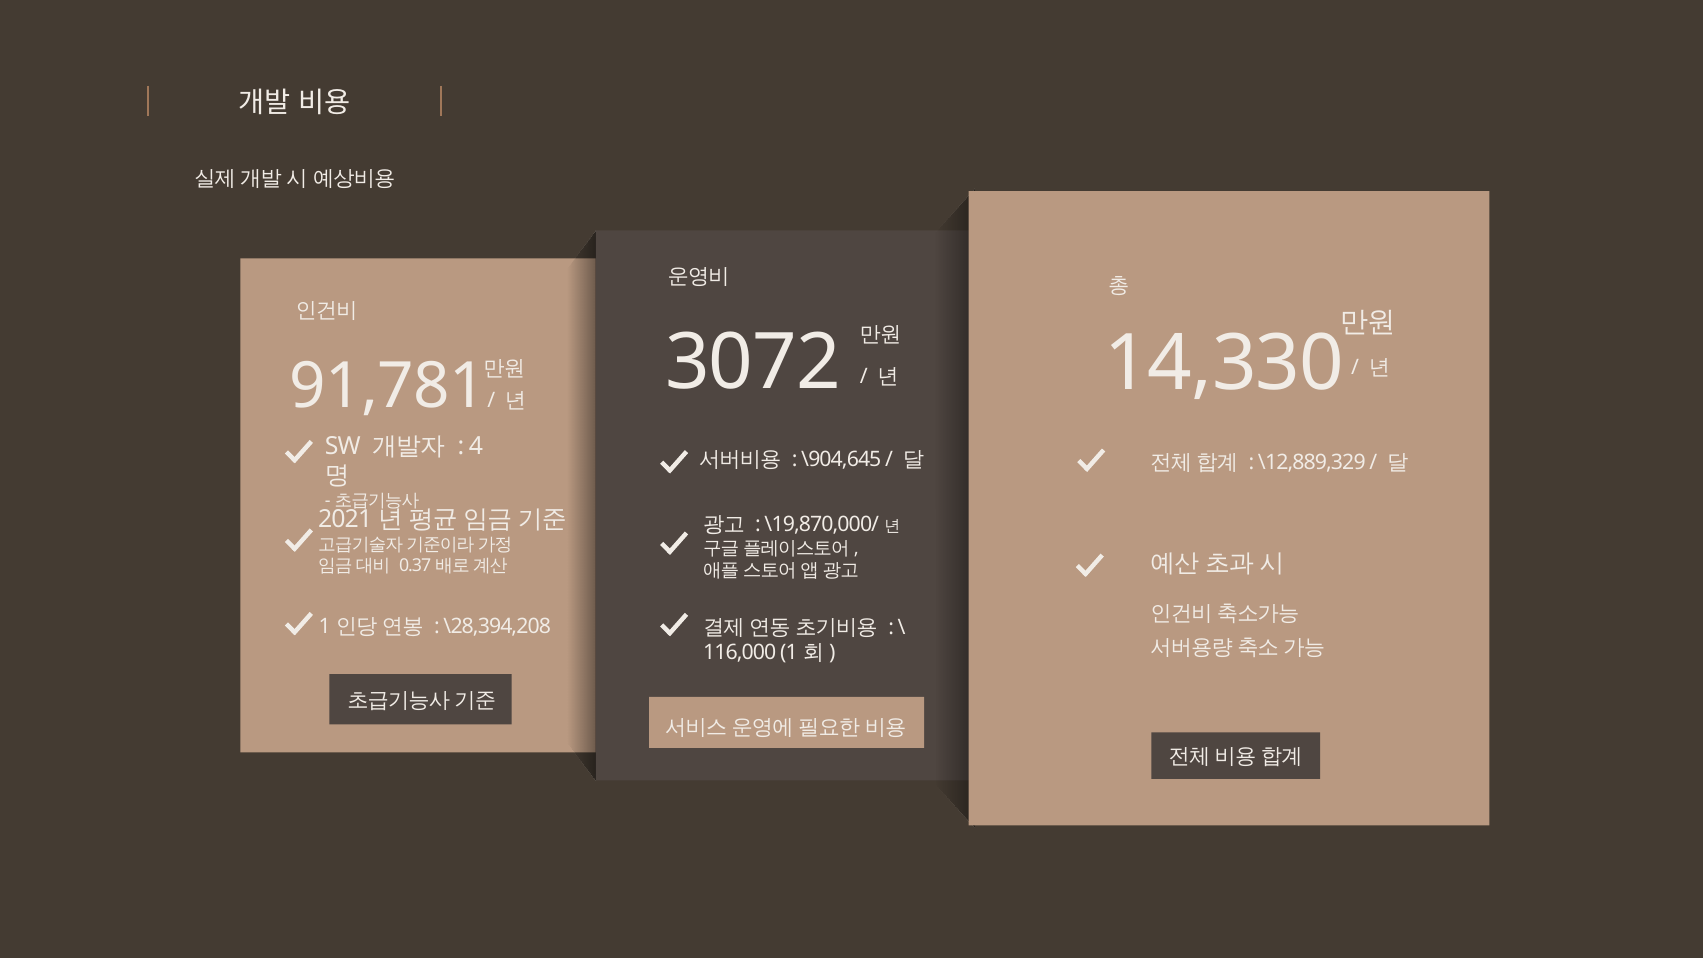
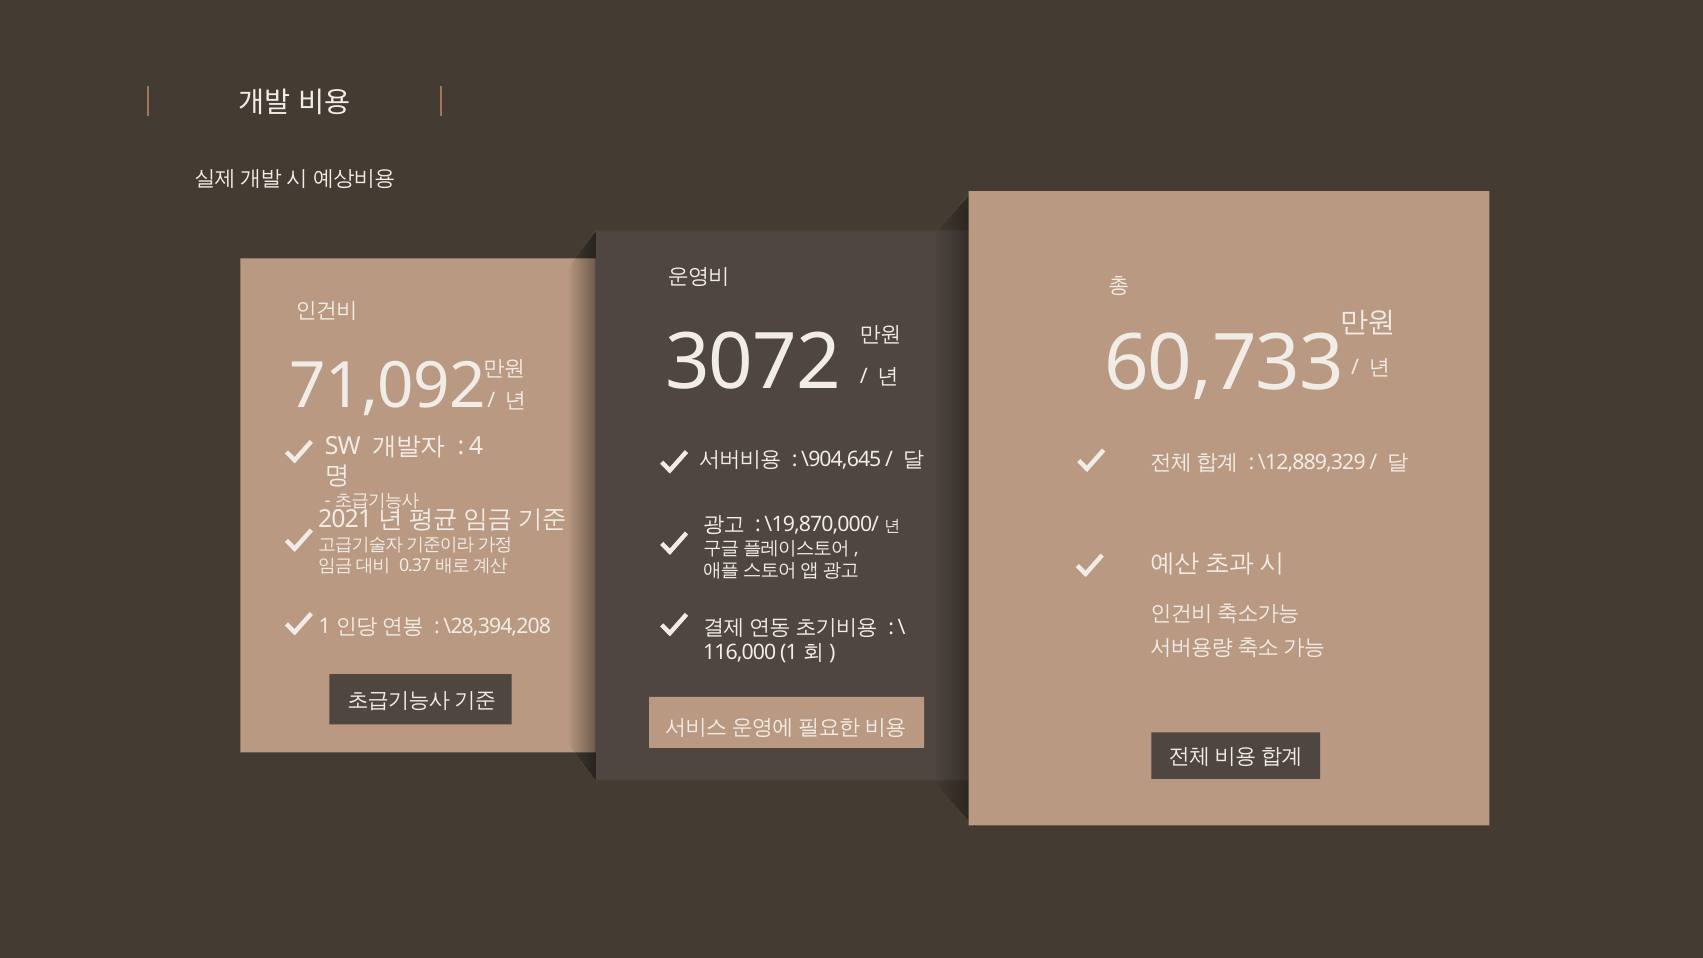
14,330: 14,330 -> 60,733
91,781: 91,781 -> 71,092
